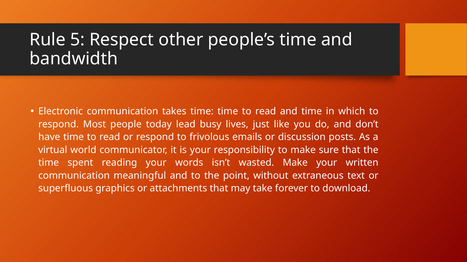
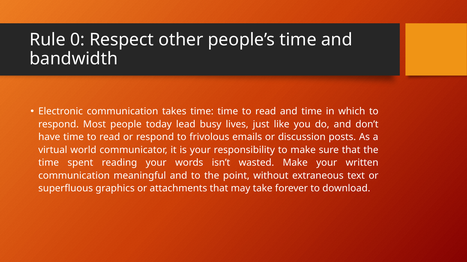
5: 5 -> 0
